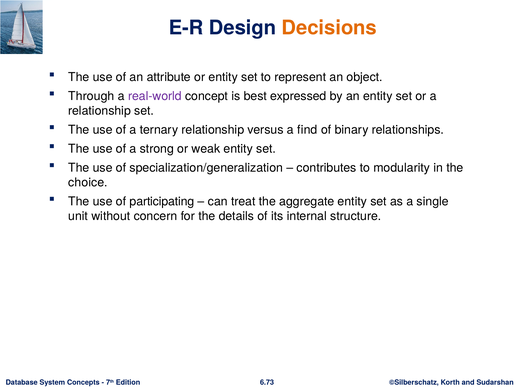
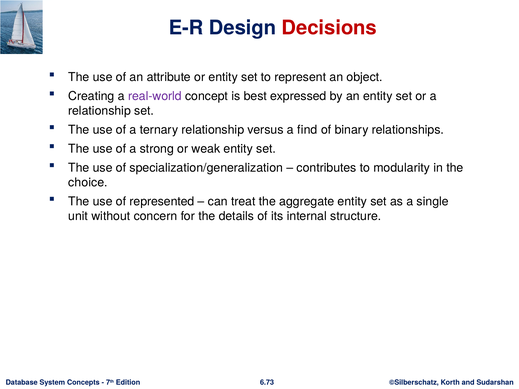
Decisions colour: orange -> red
Through: Through -> Creating
participating: participating -> represented
